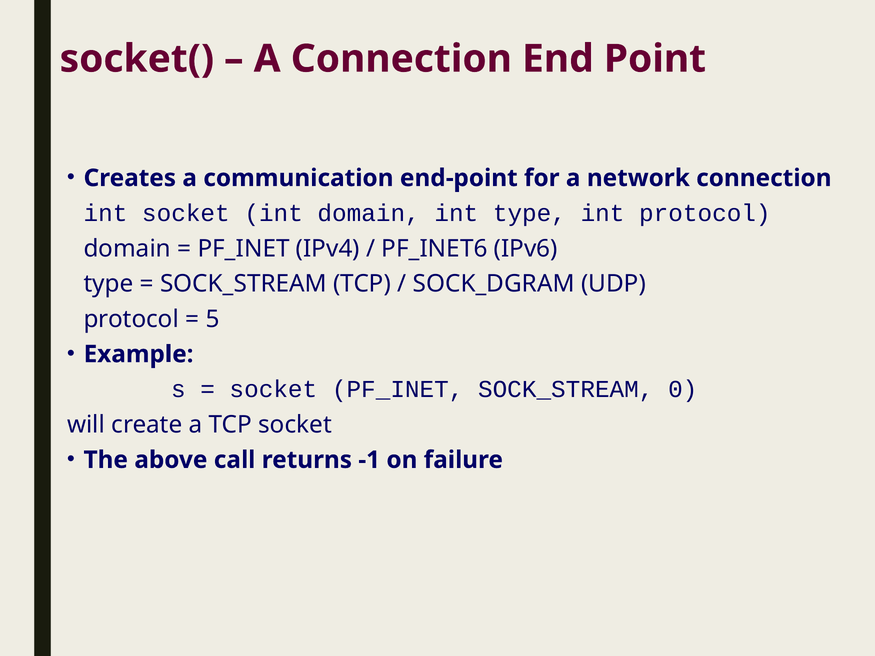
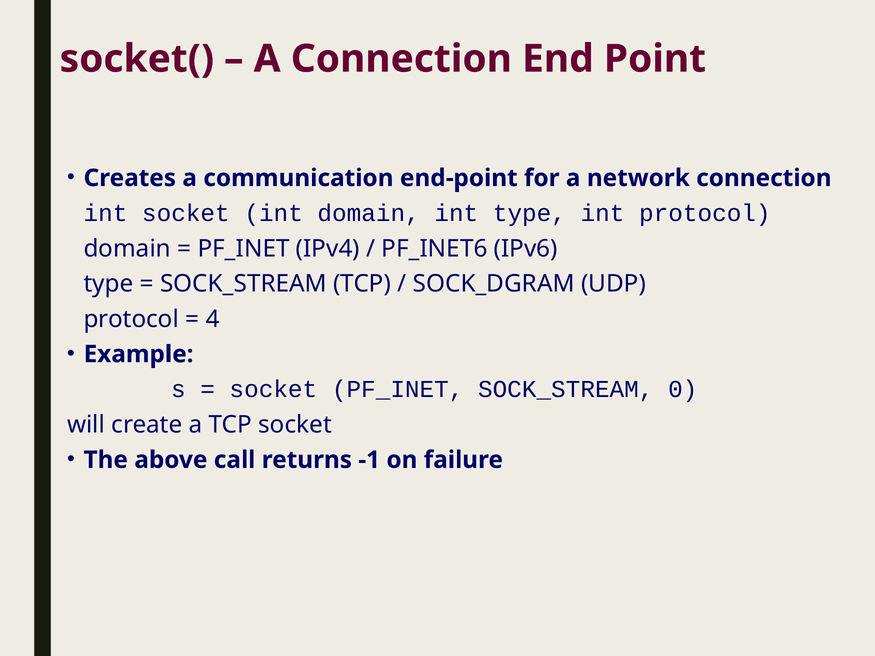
5: 5 -> 4
